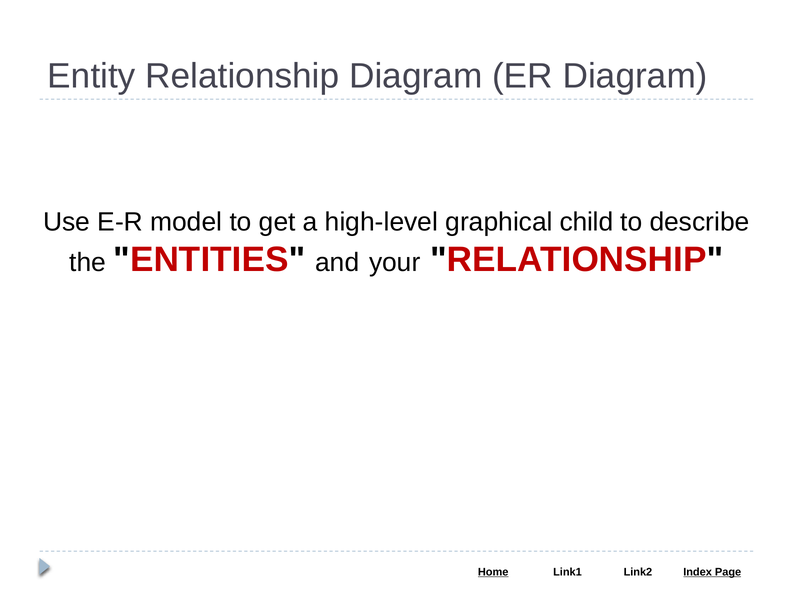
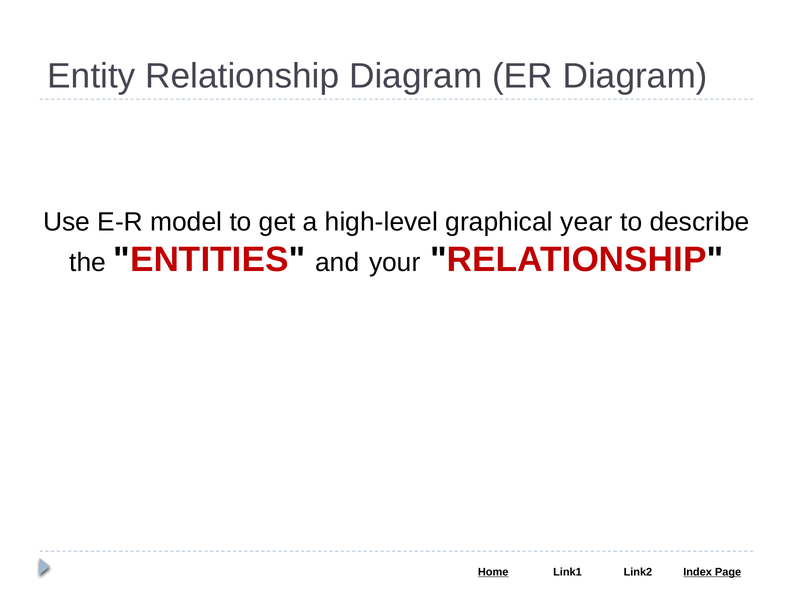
child: child -> year
